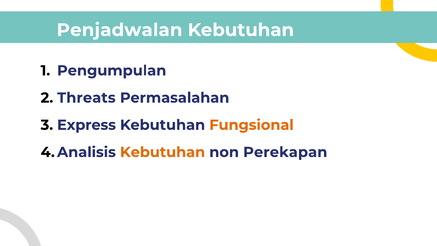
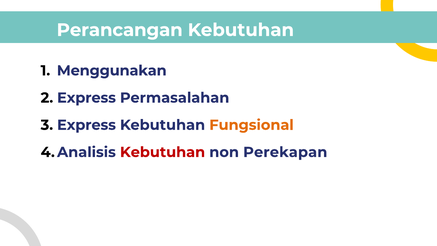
Penjadwalan: Penjadwalan -> Perancangan
Pengumpulan: Pengumpulan -> Menggunakan
Threats at (86, 98): Threats -> Express
Kebutuhan at (163, 152) colour: orange -> red
